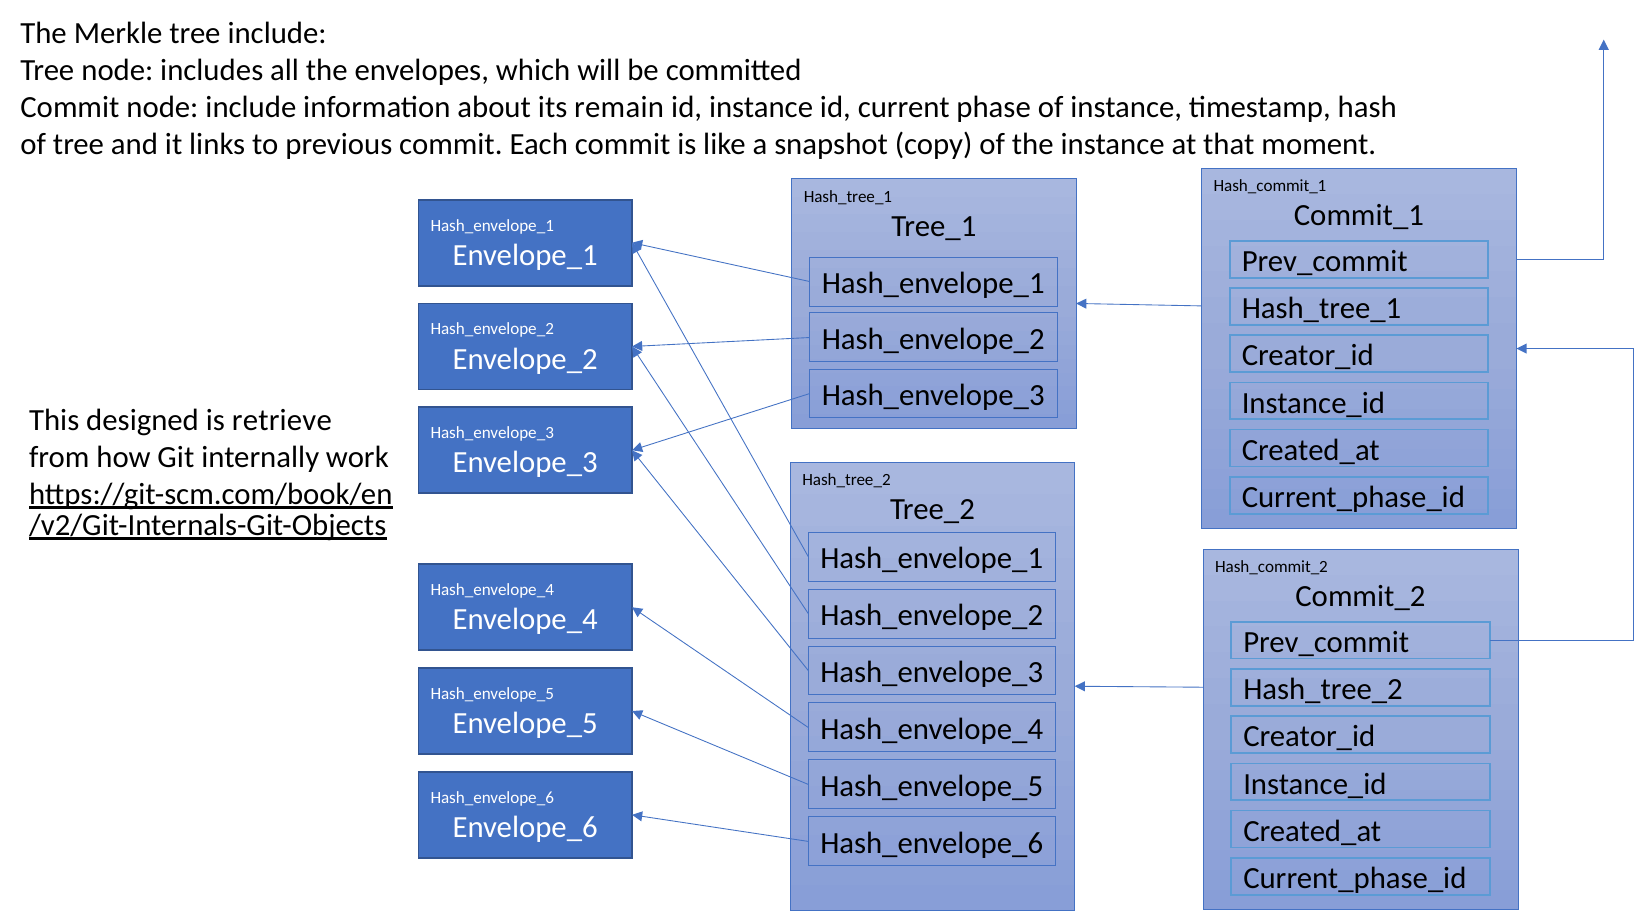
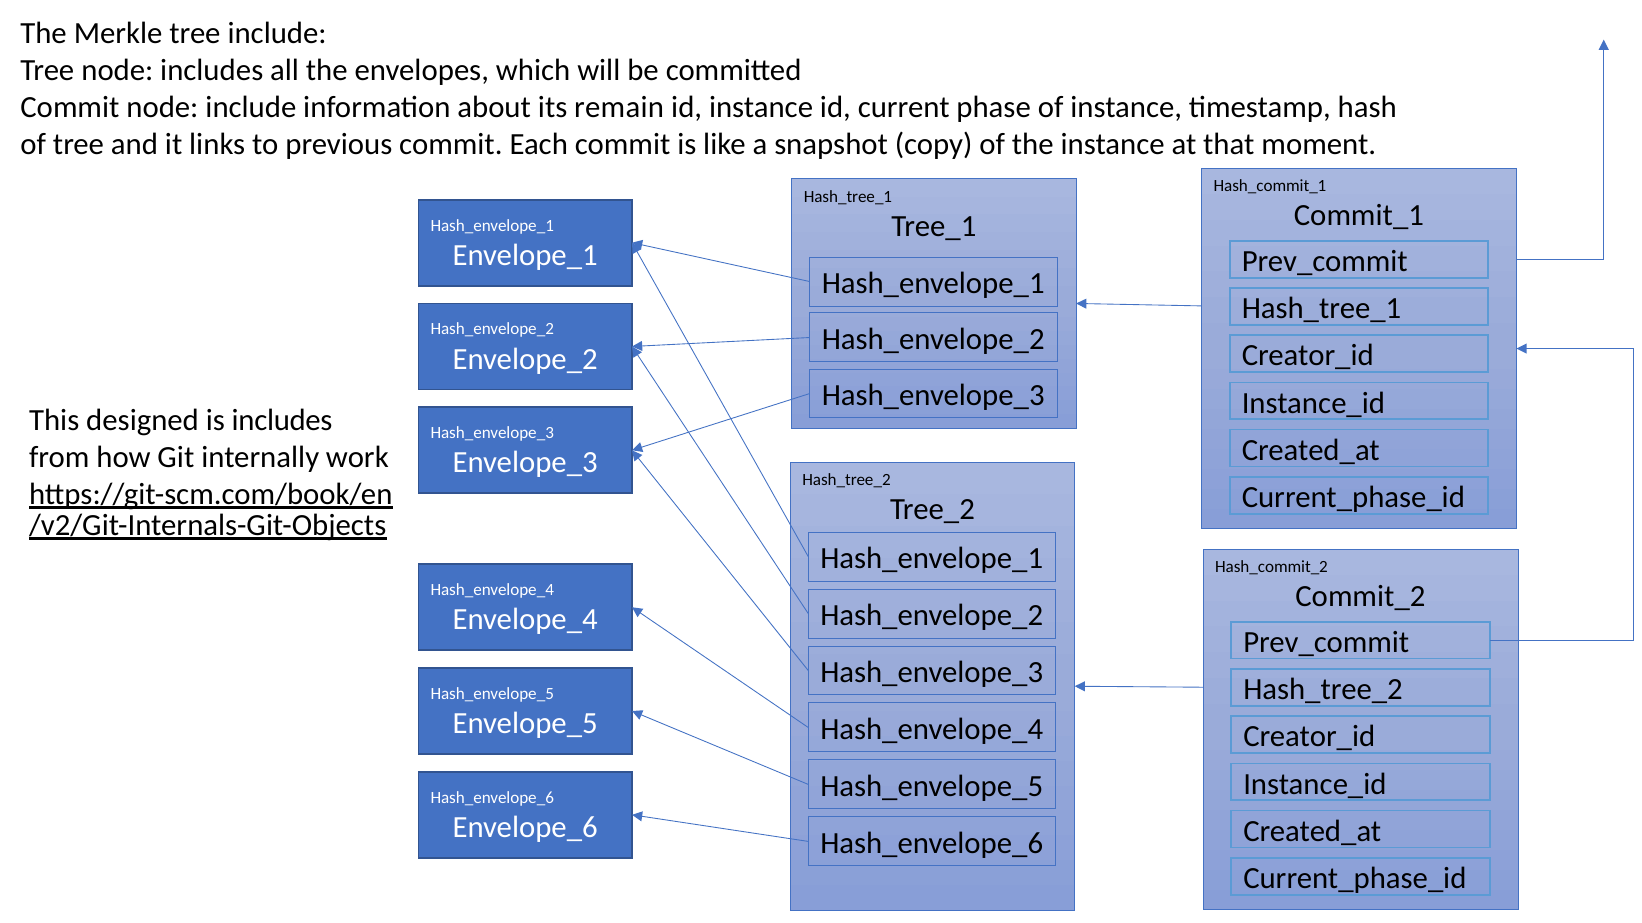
is retrieve: retrieve -> includes
